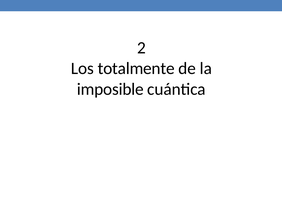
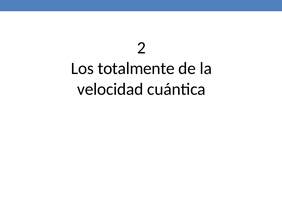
imposible: imposible -> velocidad
